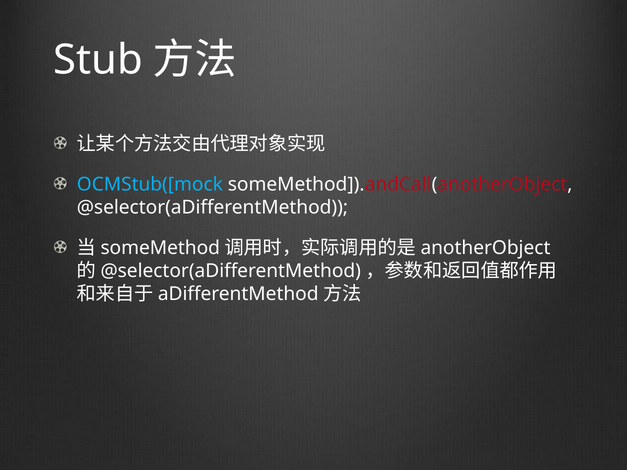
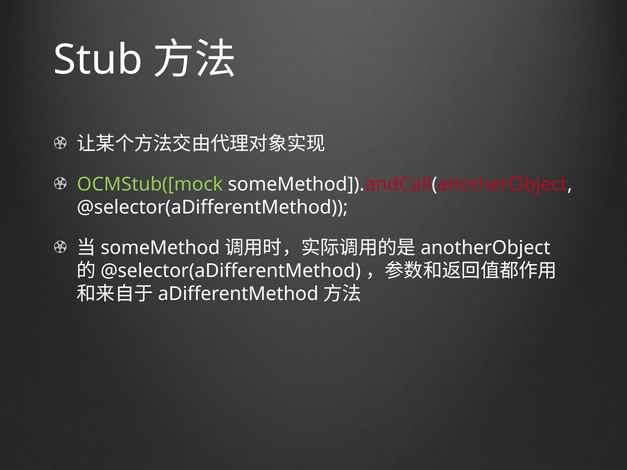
OCMStub([mock colour: light blue -> light green
